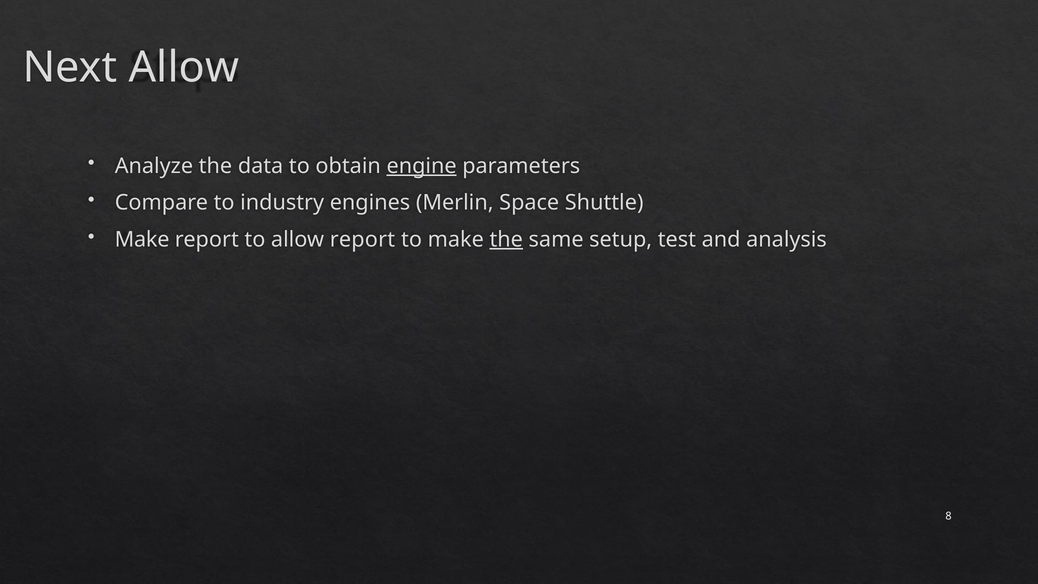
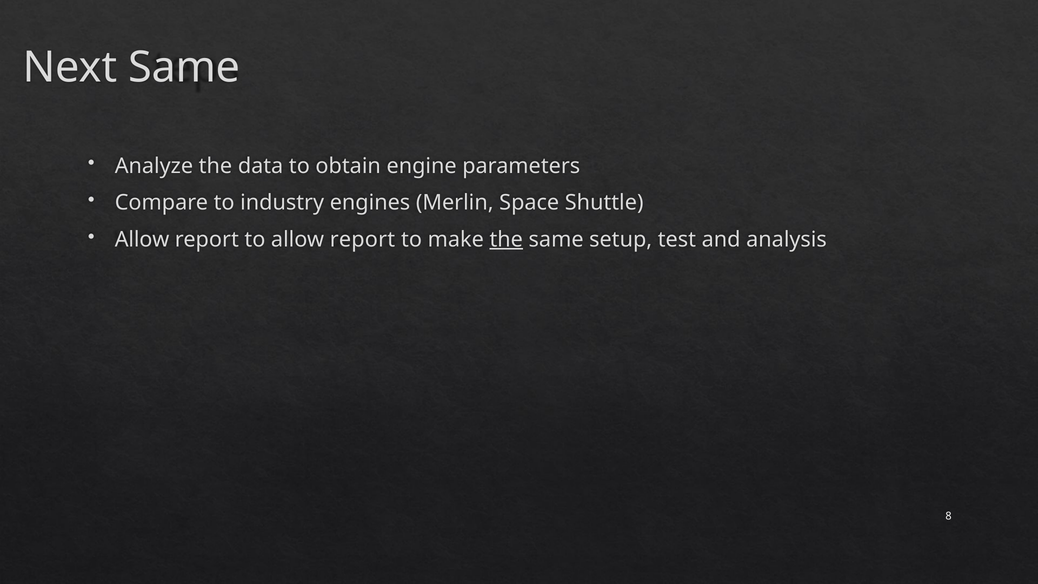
Next Allow: Allow -> Same
engine underline: present -> none
Make at (142, 239): Make -> Allow
